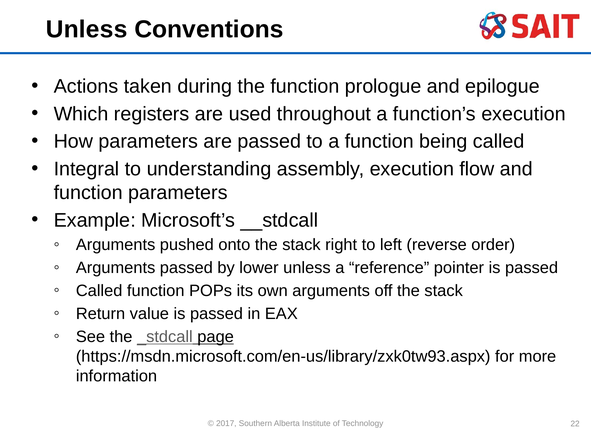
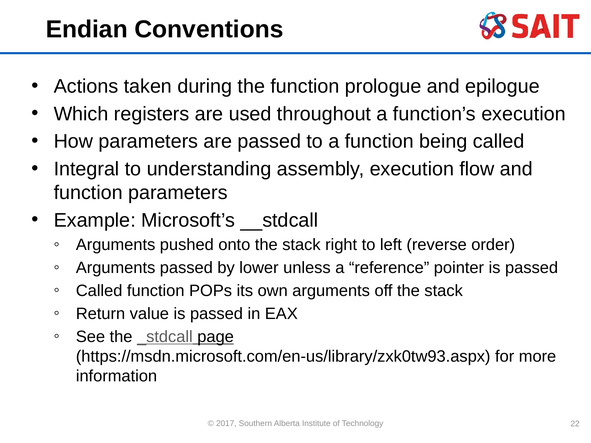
Unless at (87, 29): Unless -> Endian
